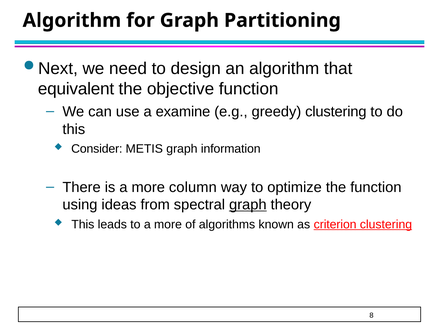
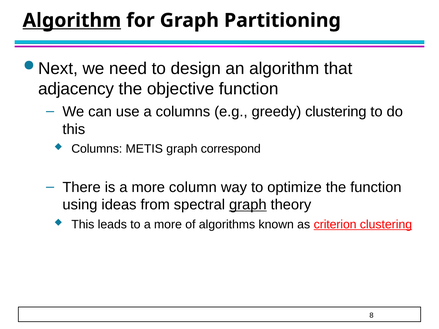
Algorithm at (72, 20) underline: none -> present
equivalent: equivalent -> adjacency
a examine: examine -> columns
Consider at (97, 149): Consider -> Columns
information: information -> correspond
